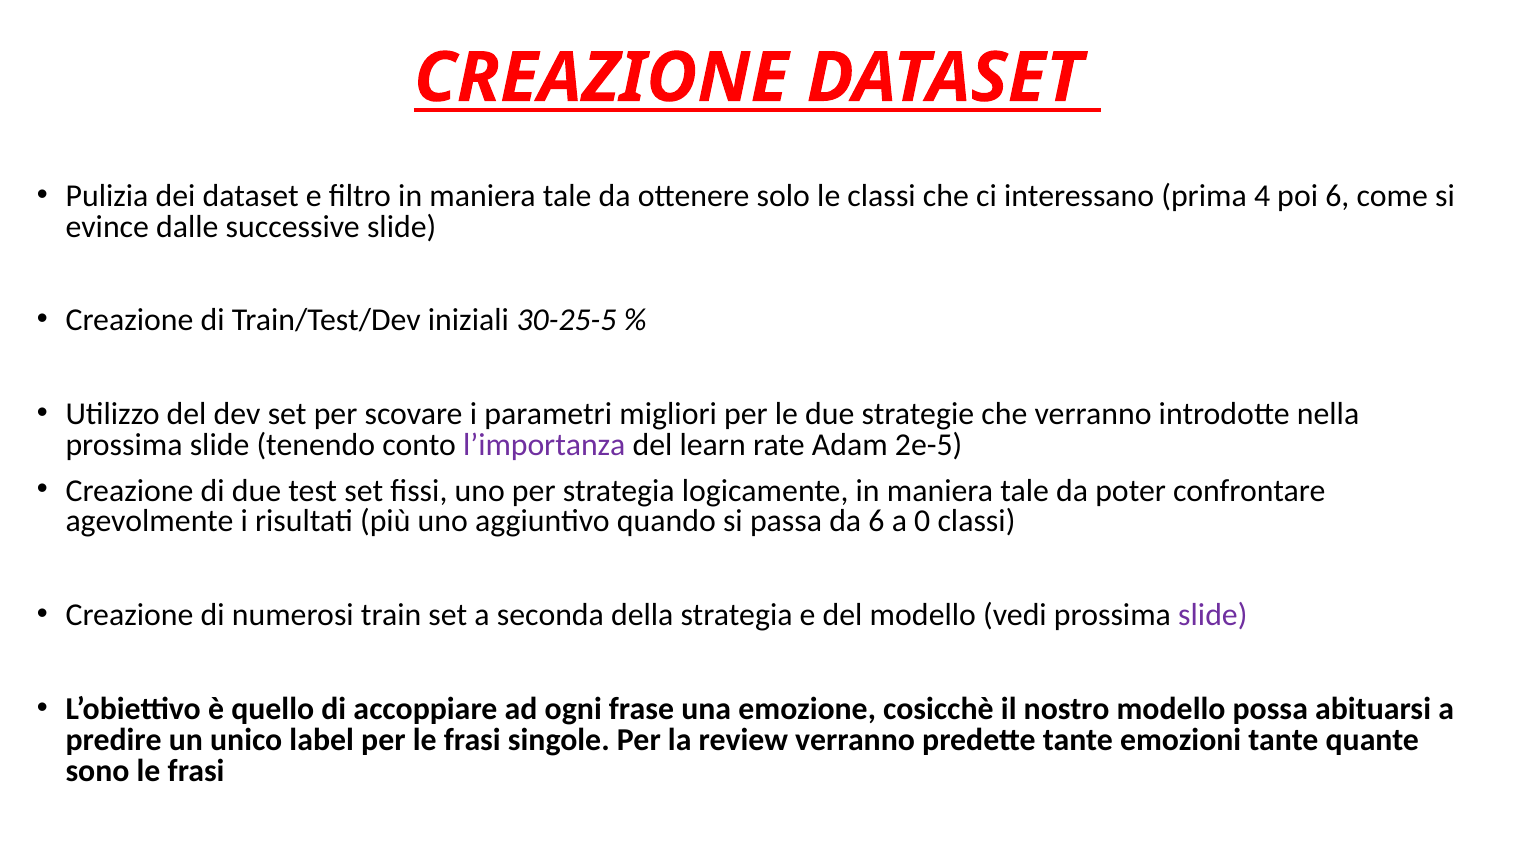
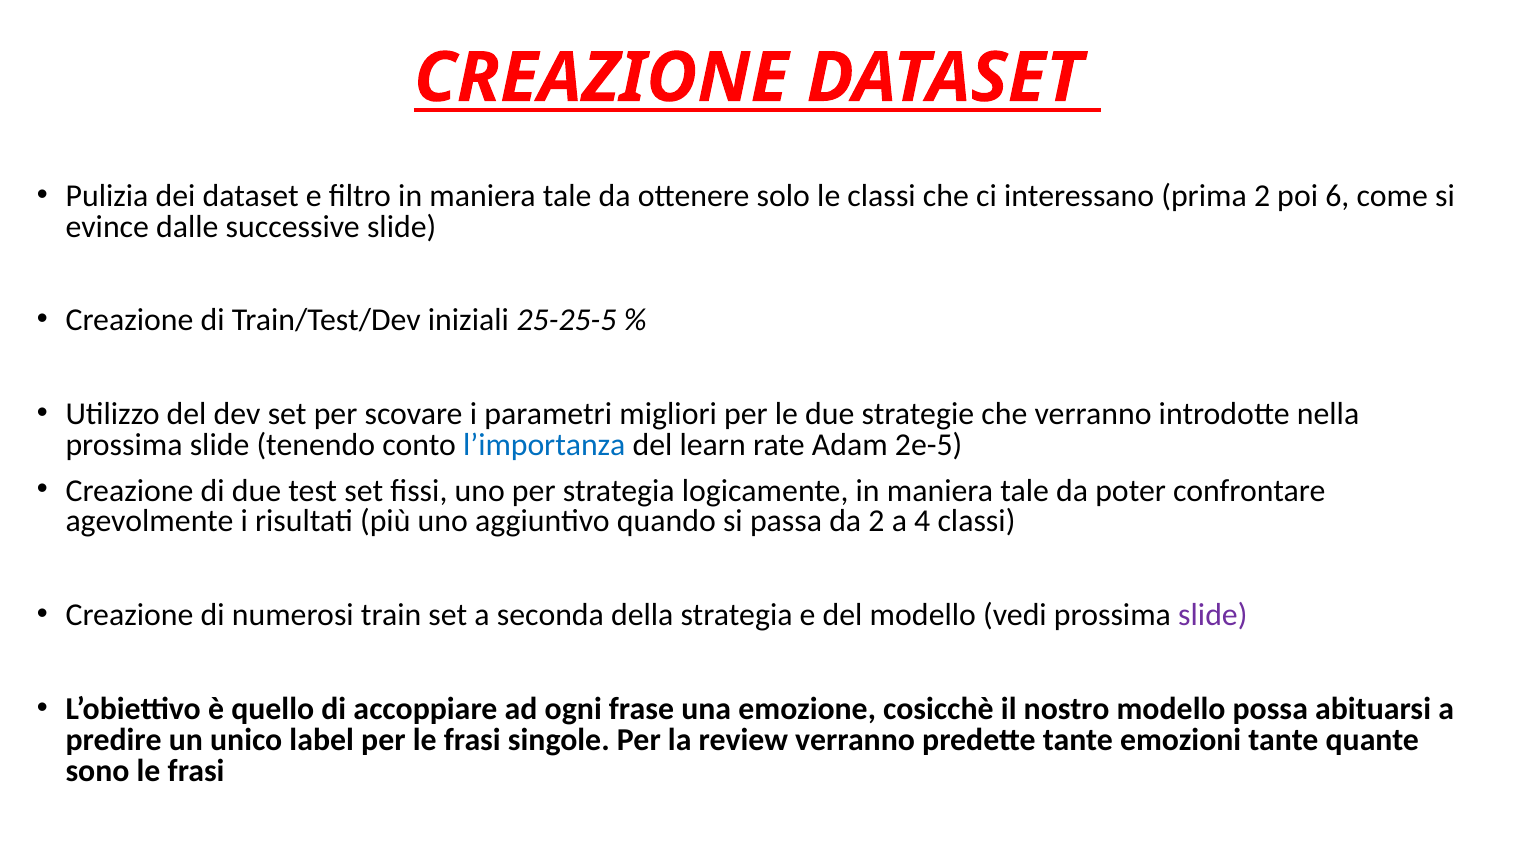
prima 4: 4 -> 2
30-25-5: 30-25-5 -> 25-25-5
l’importanza colour: purple -> blue
da 6: 6 -> 2
0: 0 -> 4
